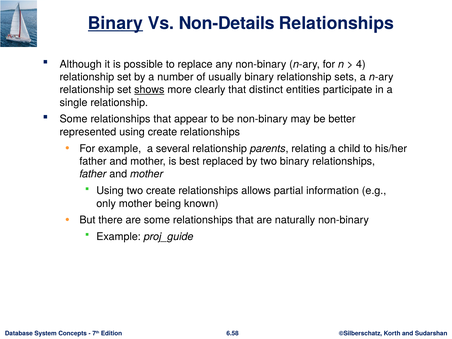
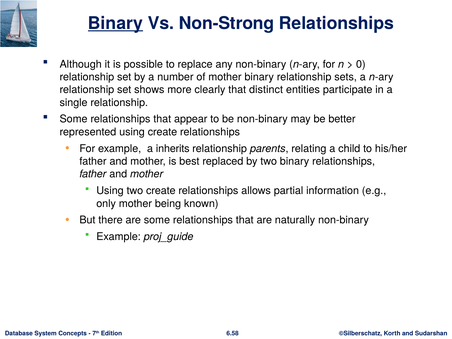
Non-Details: Non-Details -> Non-Strong
4: 4 -> 0
of usually: usually -> mother
shows underline: present -> none
several: several -> inherits
